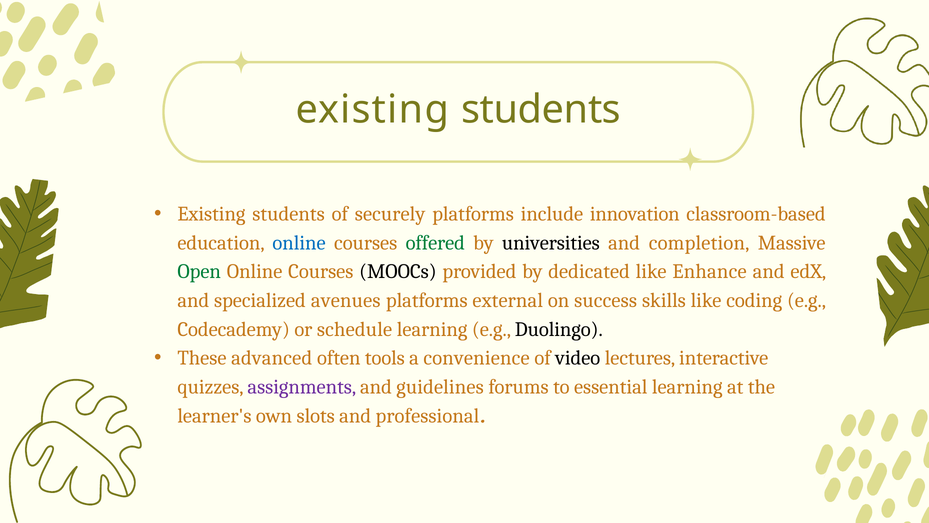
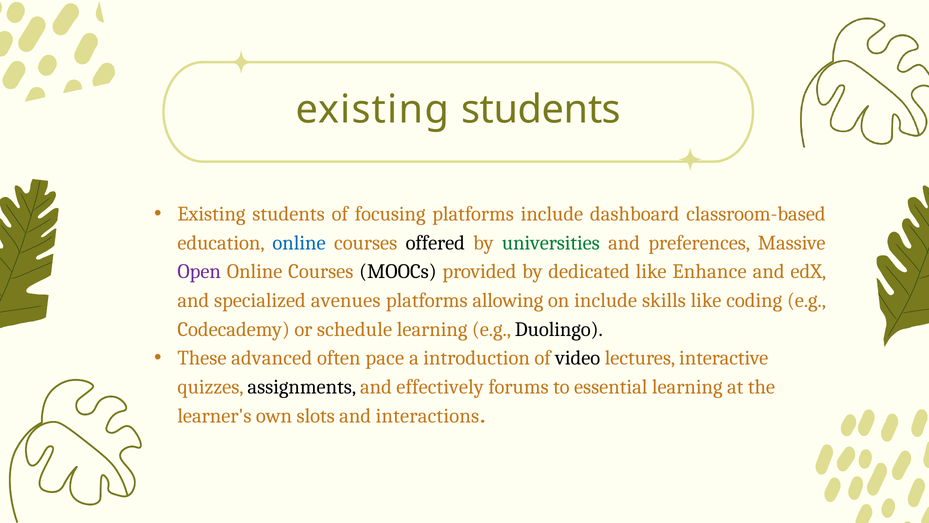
securely: securely -> focusing
innovation: innovation -> dashboard
offered colour: green -> black
universities colour: black -> green
completion: completion -> preferences
Open colour: green -> purple
external: external -> allowing
on success: success -> include
tools: tools -> pace
convenience: convenience -> introduction
assignments colour: purple -> black
guidelines: guidelines -> effectively
professional: professional -> interactions
